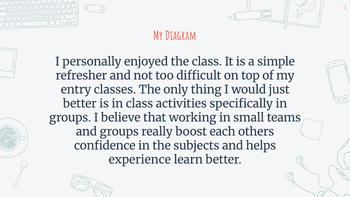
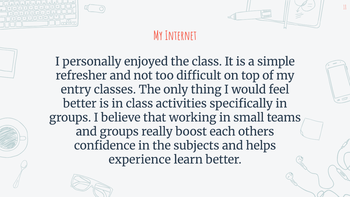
Diagram: Diagram -> Internet
just: just -> feel
